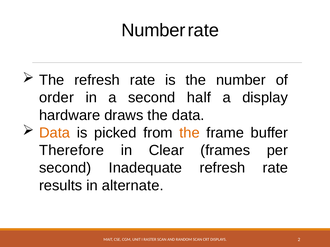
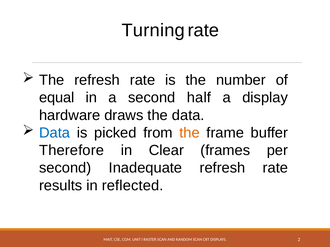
Number at (153, 30): Number -> Turning
order: order -> equal
Data at (55, 133) colour: orange -> blue
alternate: alternate -> reflected
